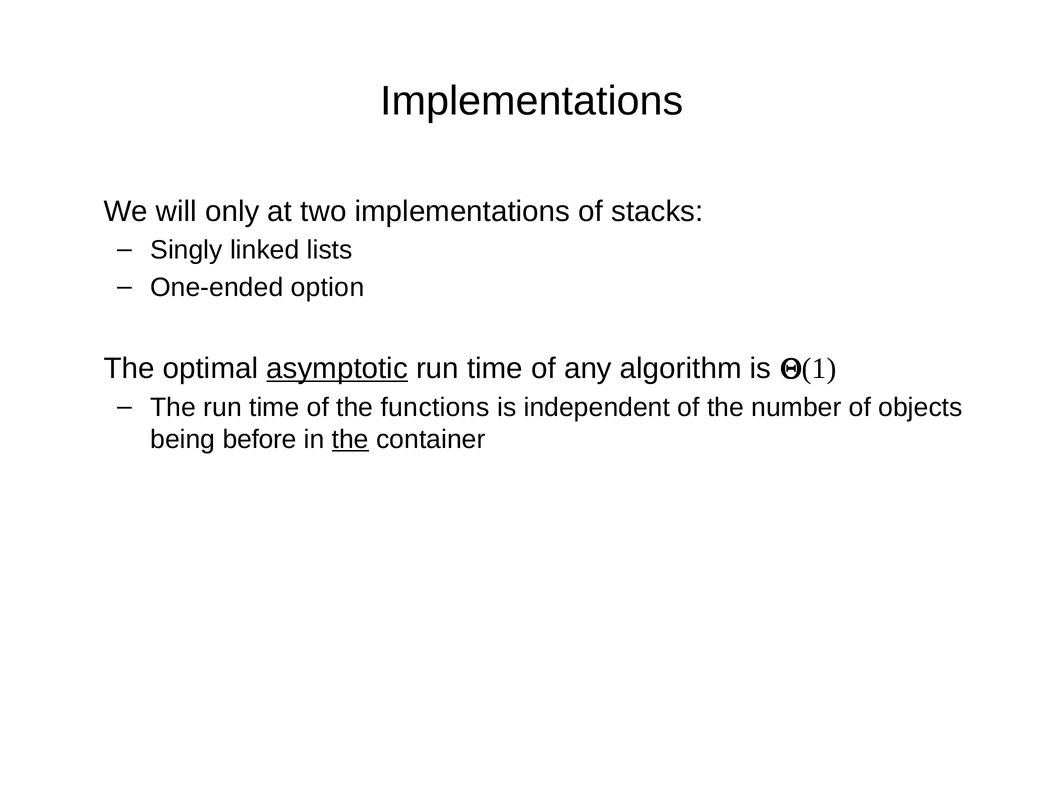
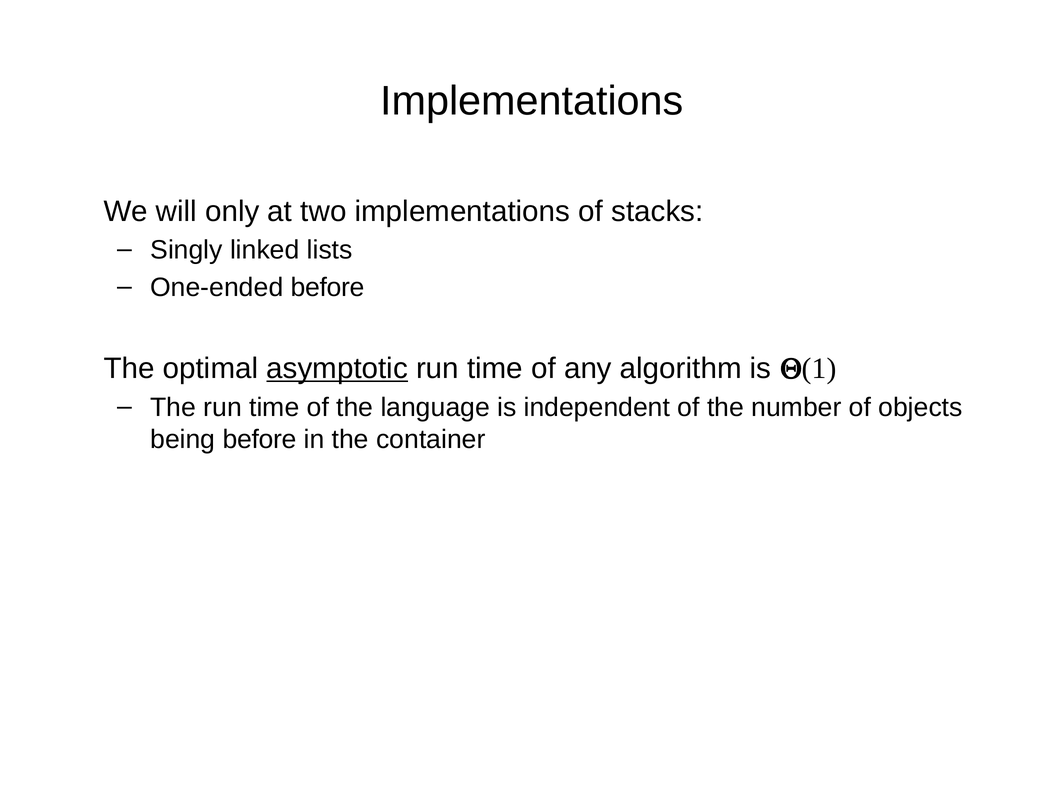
One-ended option: option -> before
functions: functions -> language
the at (350, 439) underline: present -> none
